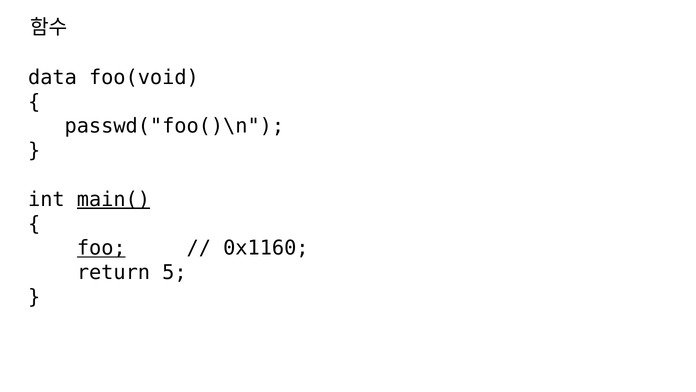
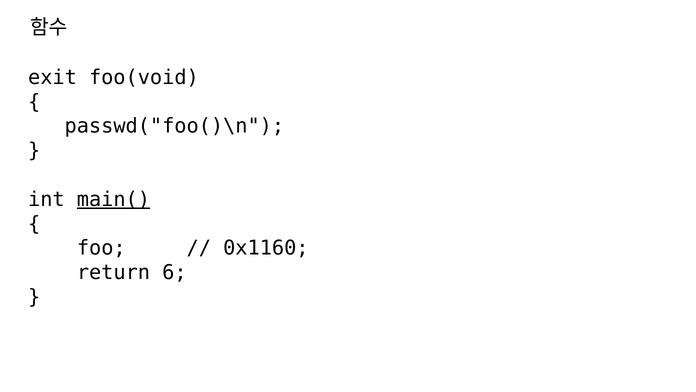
data: data -> exit
foo underline: present -> none
5: 5 -> 6
